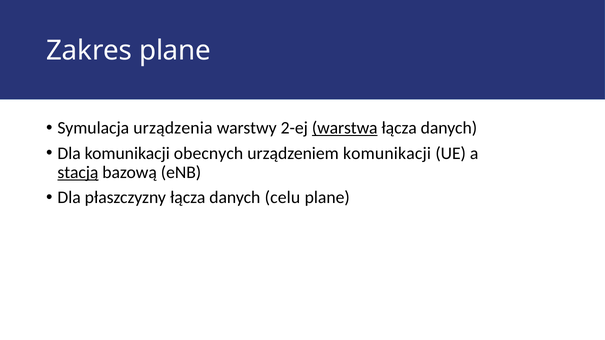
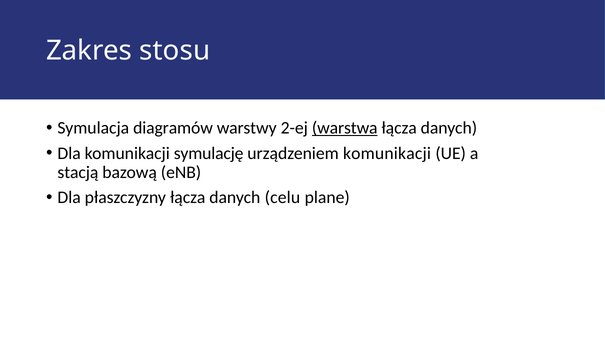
Zakres plane: plane -> stosu
urządzenia: urządzenia -> diagramów
obecnych: obecnych -> symulację
stacją underline: present -> none
